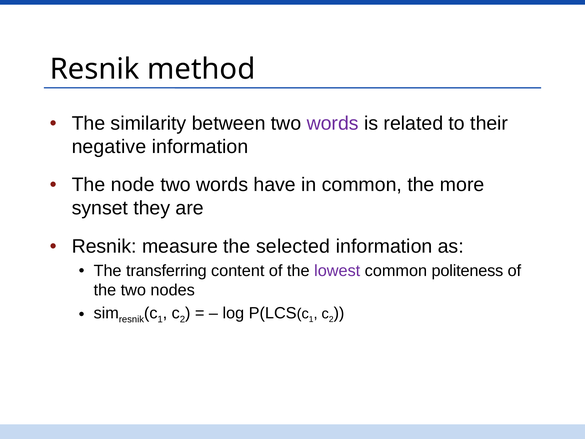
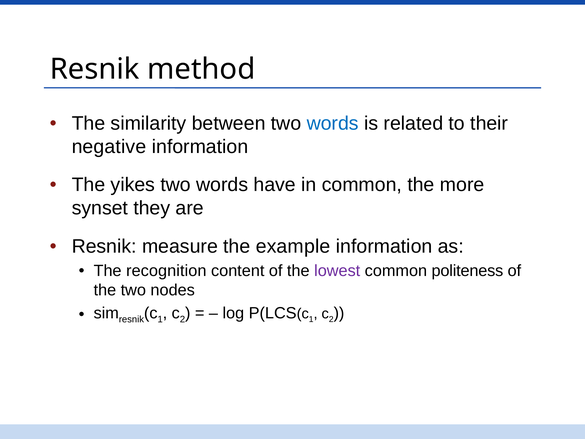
words at (333, 123) colour: purple -> blue
node: node -> yikes
selected: selected -> example
transferring: transferring -> recognition
